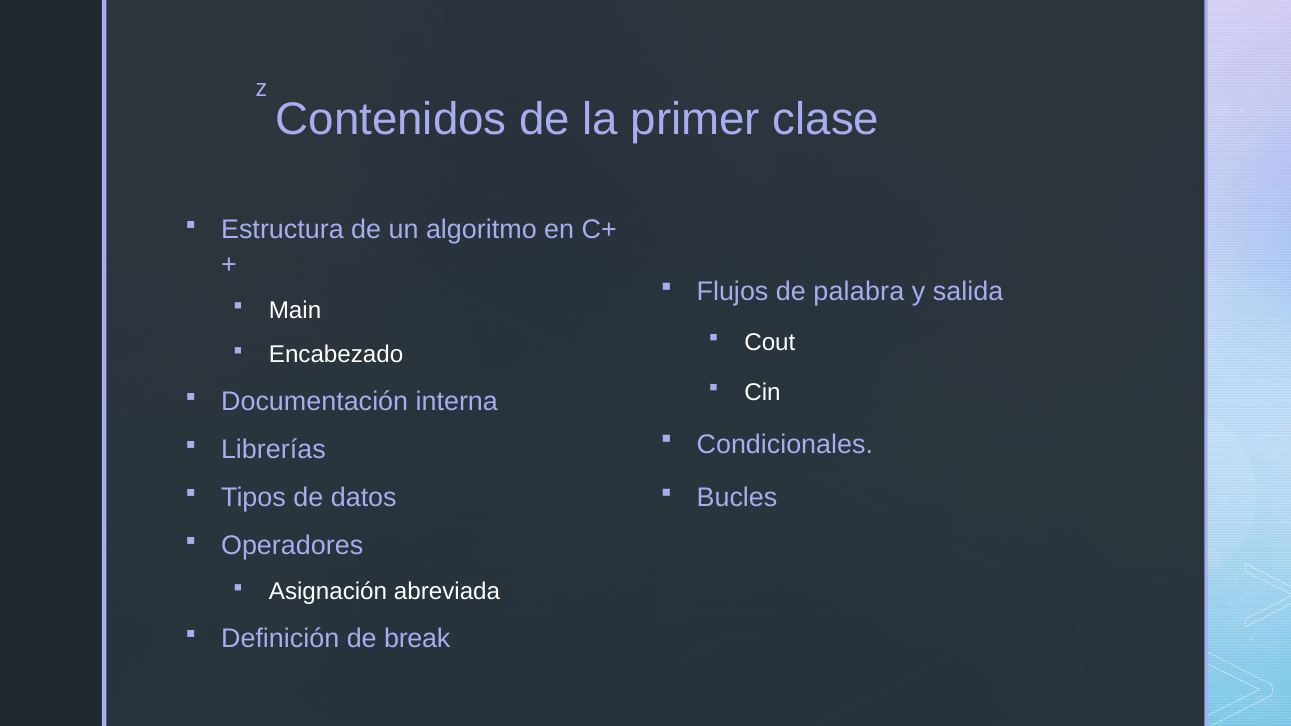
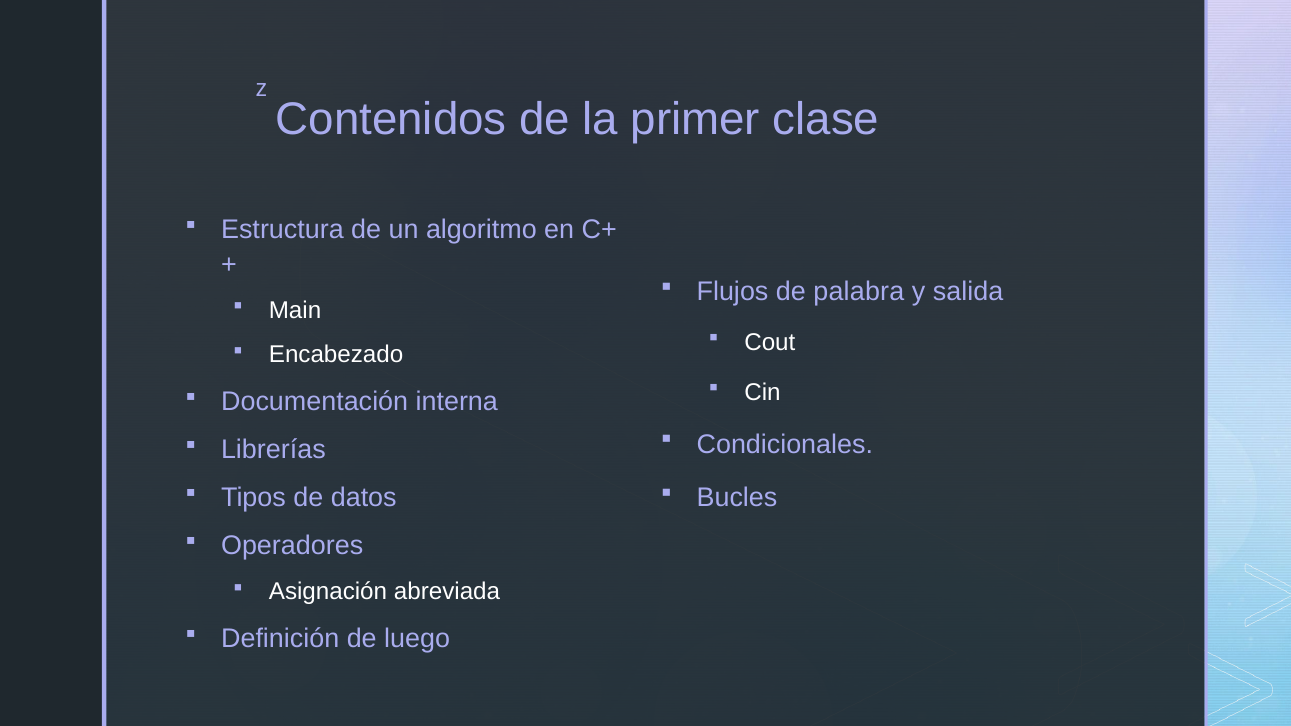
break: break -> luego
